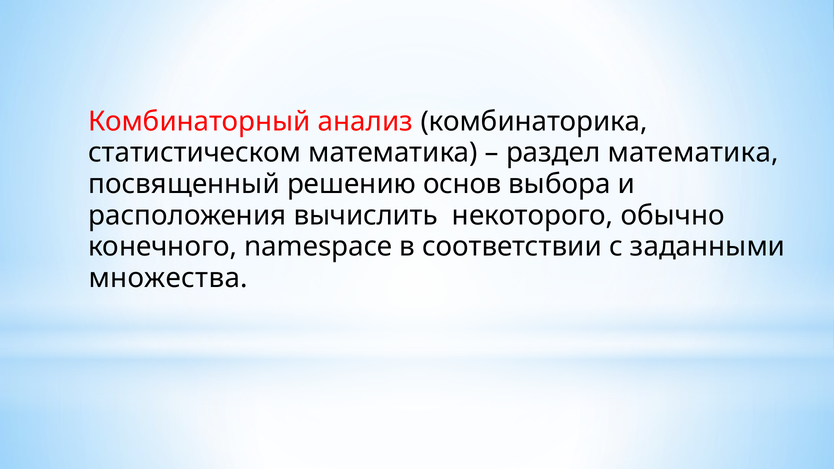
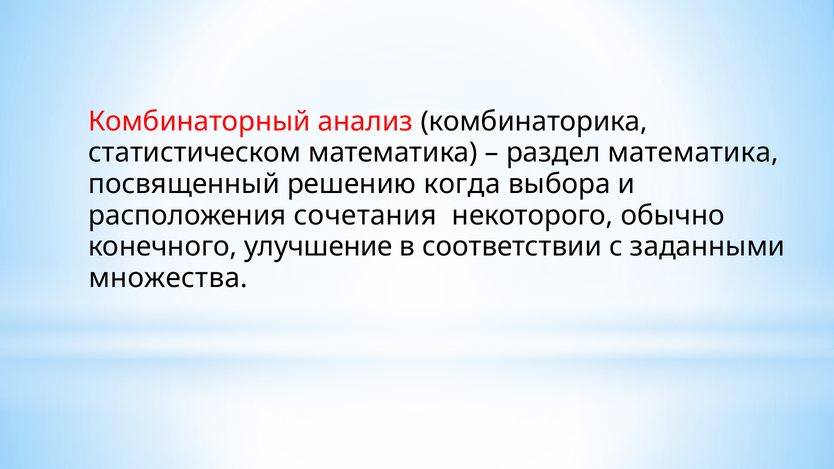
основ: основ -> когда
вычислить: вычислить -> сочетания
namespace: namespace -> улучшение
